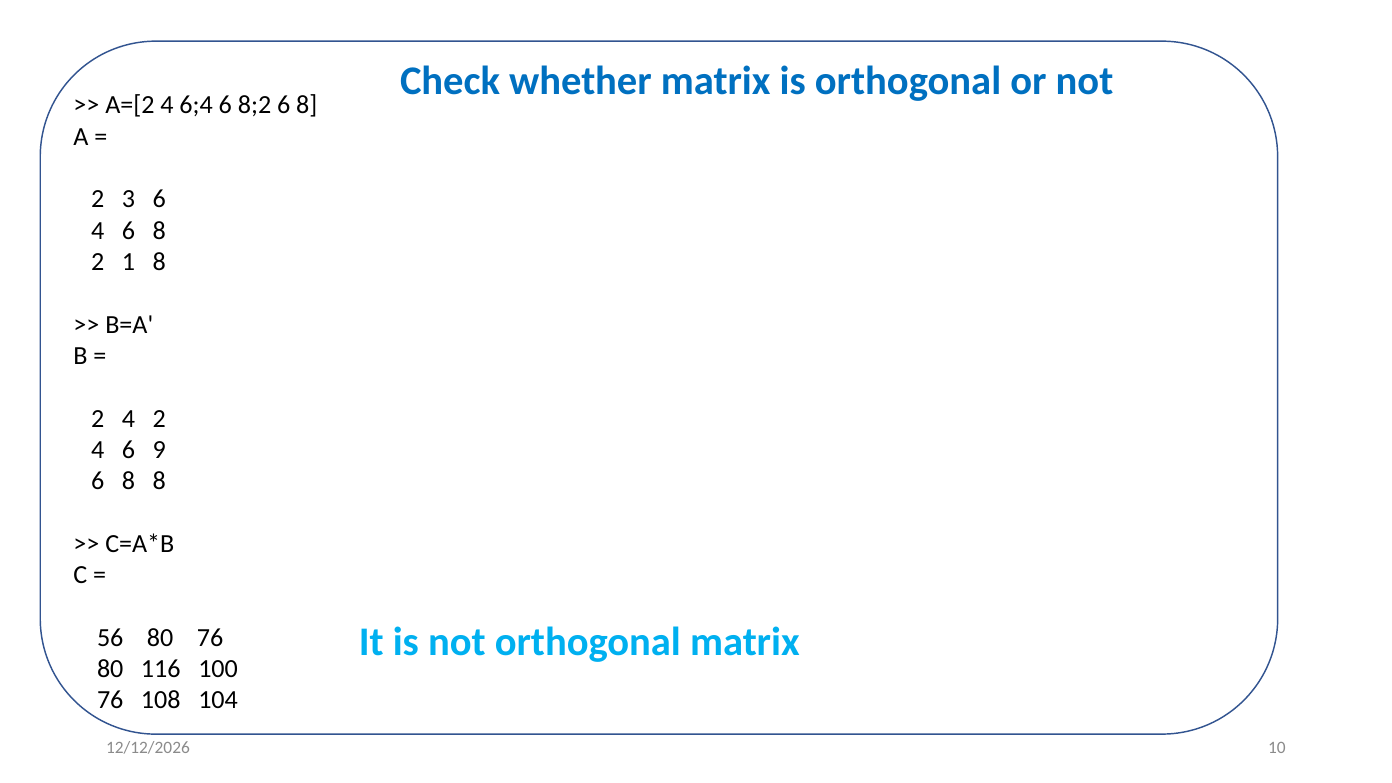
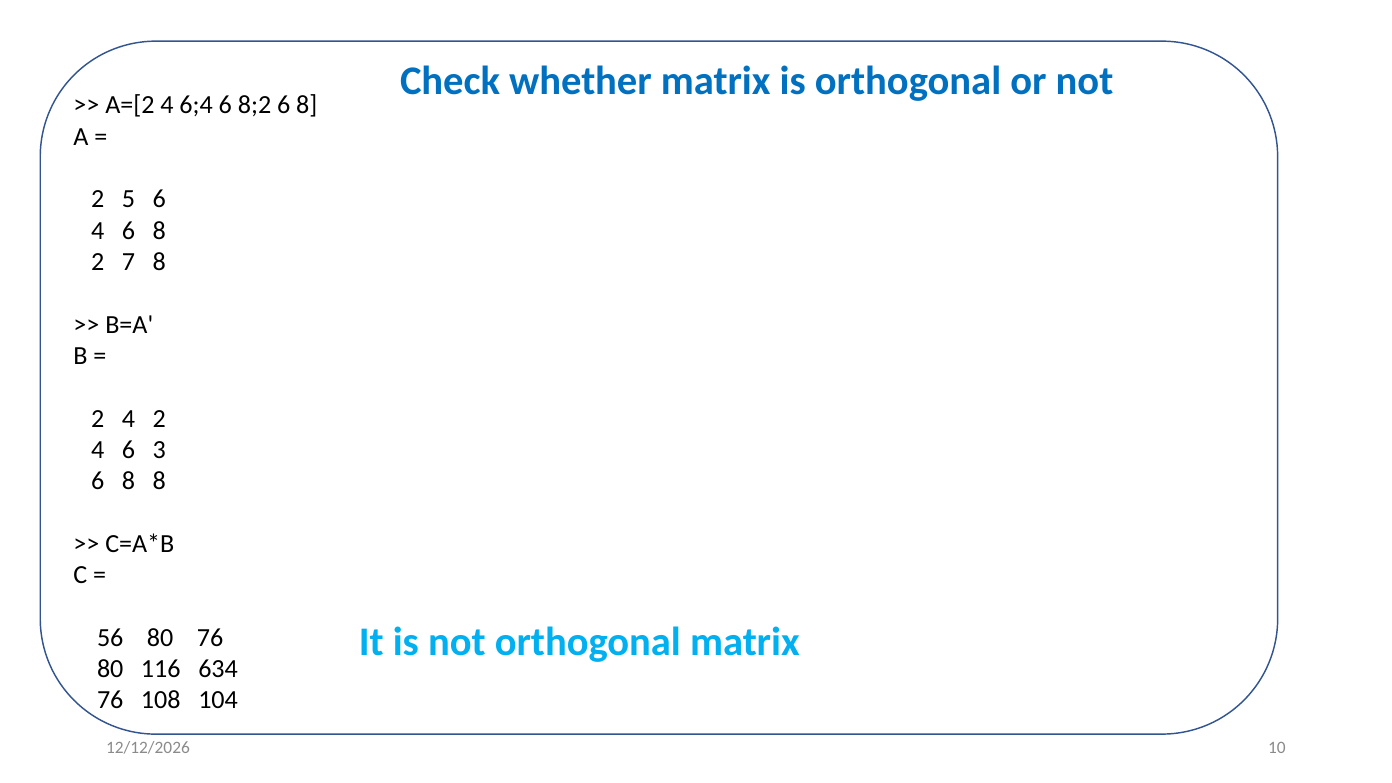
3: 3 -> 5
1: 1 -> 7
9: 9 -> 3
100: 100 -> 634
